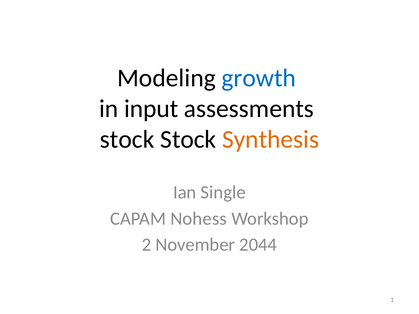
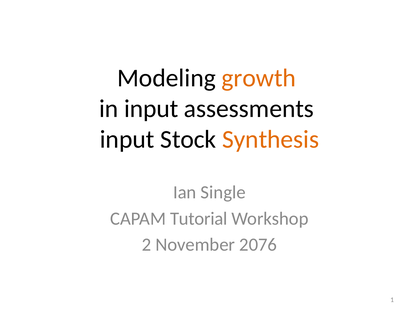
growth colour: blue -> orange
stock at (127, 139): stock -> input
Nohess: Nohess -> Tutorial
2044: 2044 -> 2076
